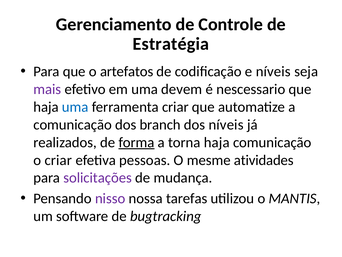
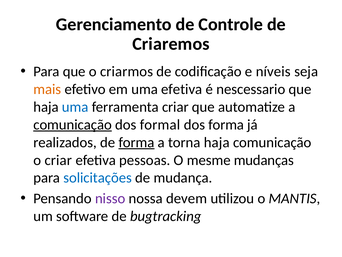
Estratégia: Estratégia -> Criaremos
artefatos: artefatos -> criarmos
mais colour: purple -> orange
uma devem: devem -> efetiva
comunicação at (73, 124) underline: none -> present
branch: branch -> formal
dos níveis: níveis -> forma
atividades: atividades -> mudanças
solicitações colour: purple -> blue
tarefas: tarefas -> devem
